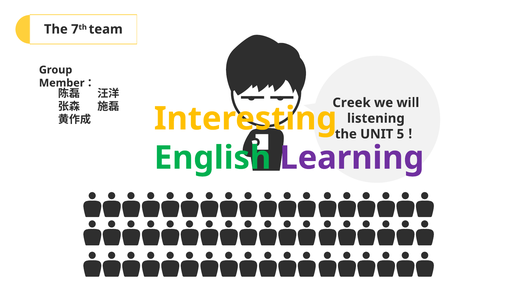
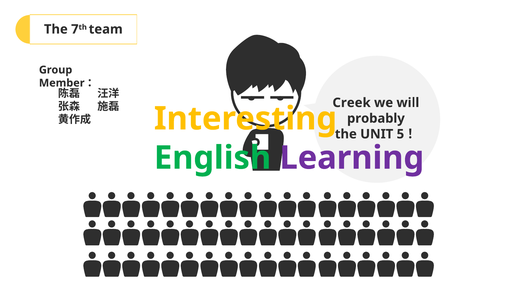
listening: listening -> probably
